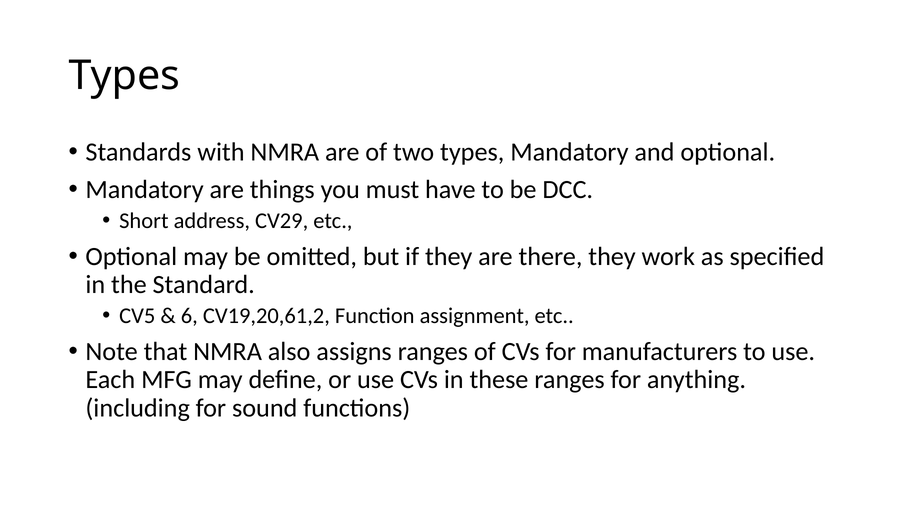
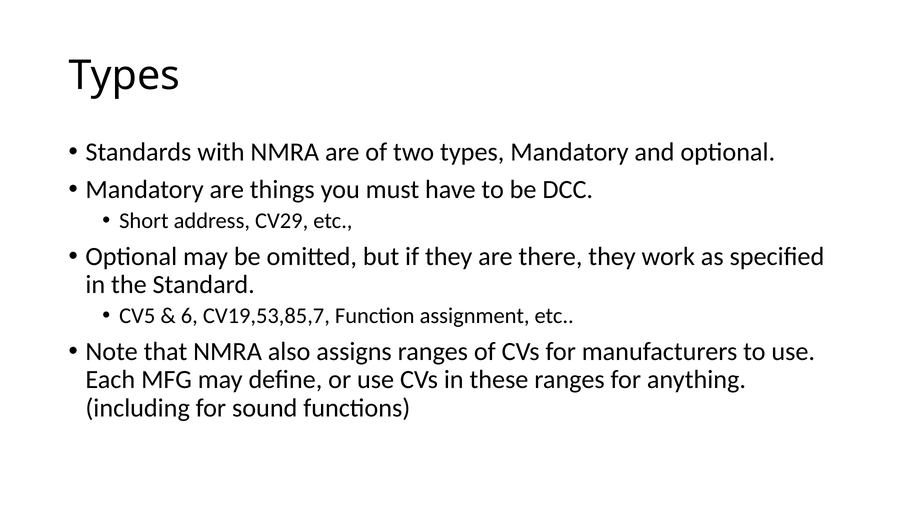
CV19,20,61,2: CV19,20,61,2 -> CV19,53,85,7
